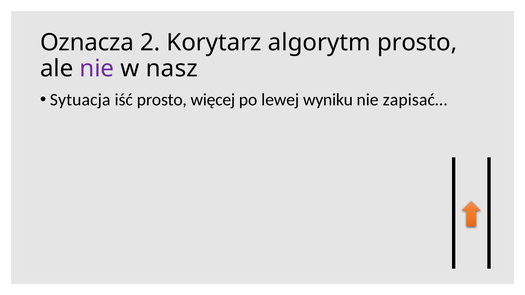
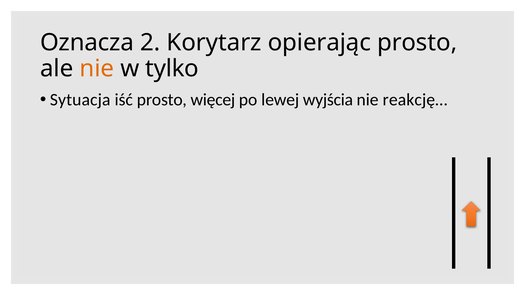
algorytm: algorytm -> opierając
nie at (97, 69) colour: purple -> orange
nasz: nasz -> tylko
wyniku: wyniku -> wyjścia
zapisać…: zapisać… -> reakcję…
